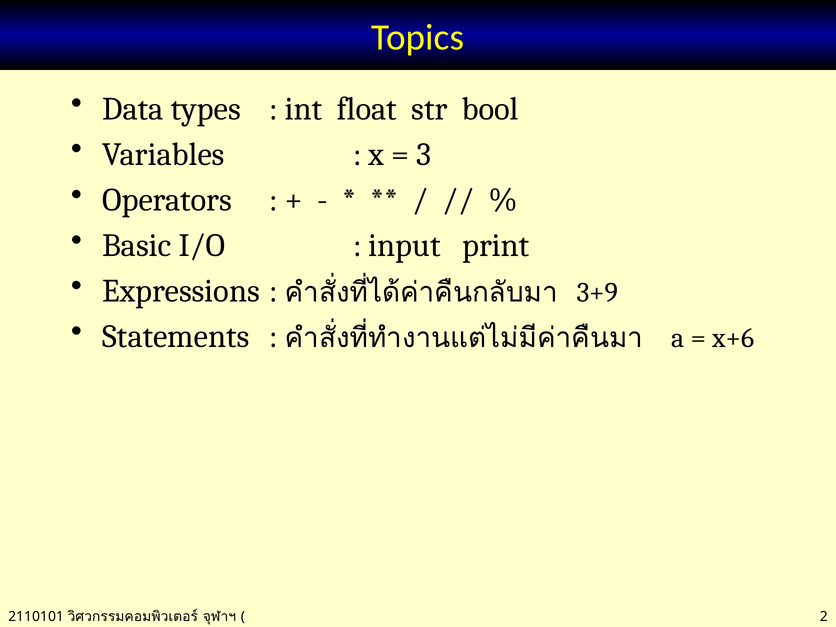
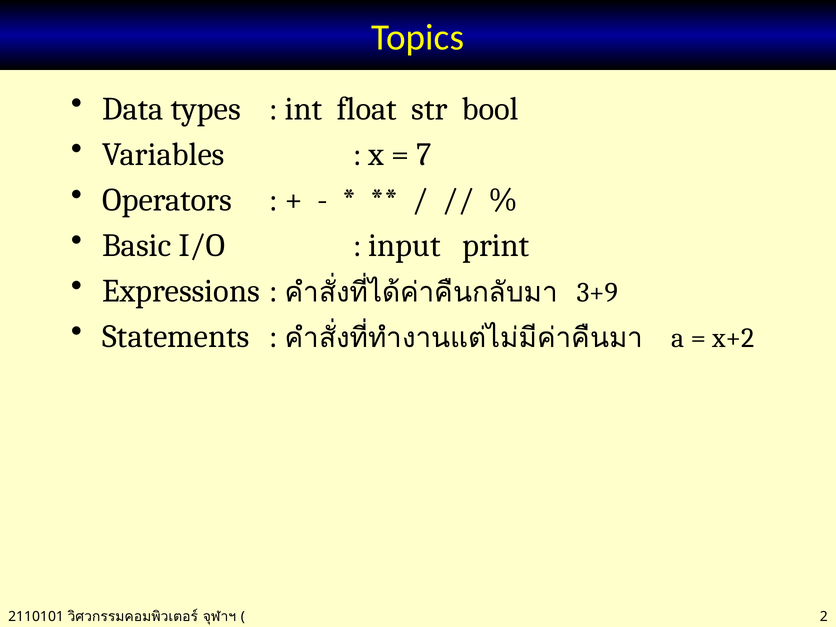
3: 3 -> 7
x+6: x+6 -> x+2
